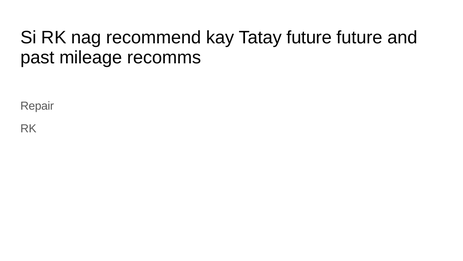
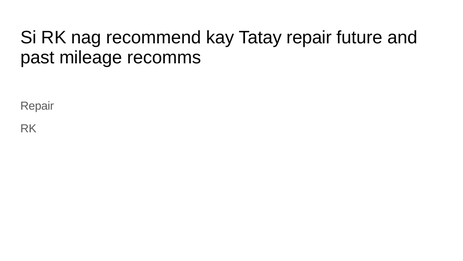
Tatay future: future -> repair
